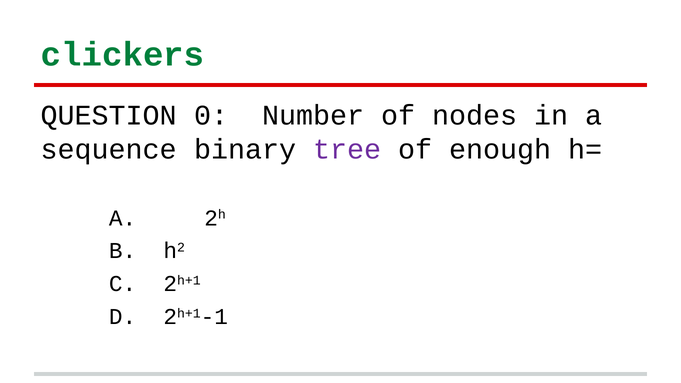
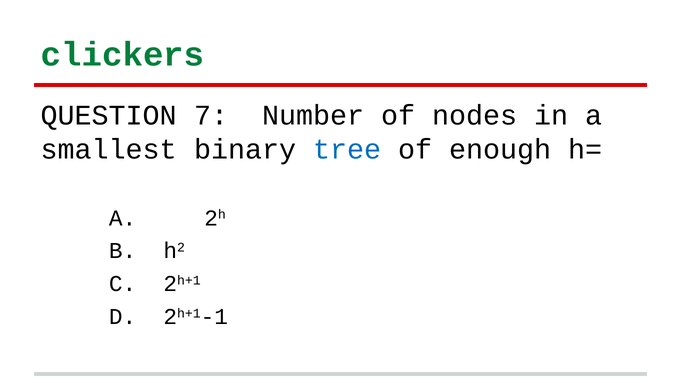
0: 0 -> 7
sequence: sequence -> smallest
tree colour: purple -> blue
